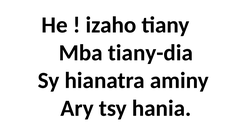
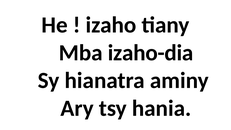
tiany-dia: tiany-dia -> izaho-dia
